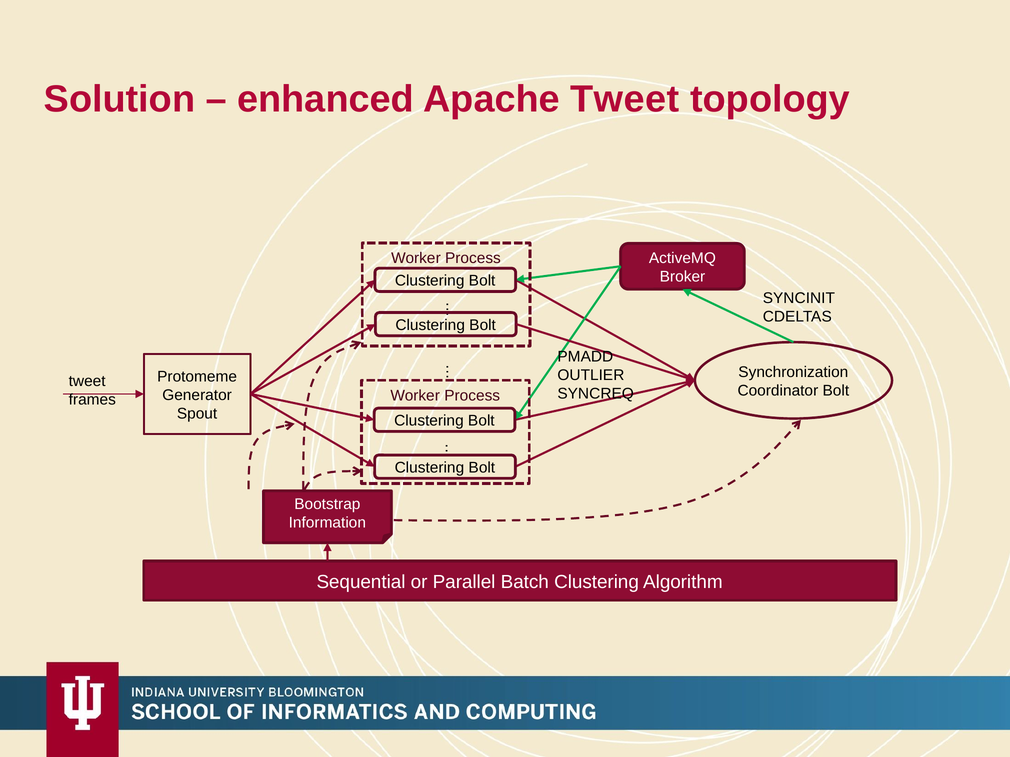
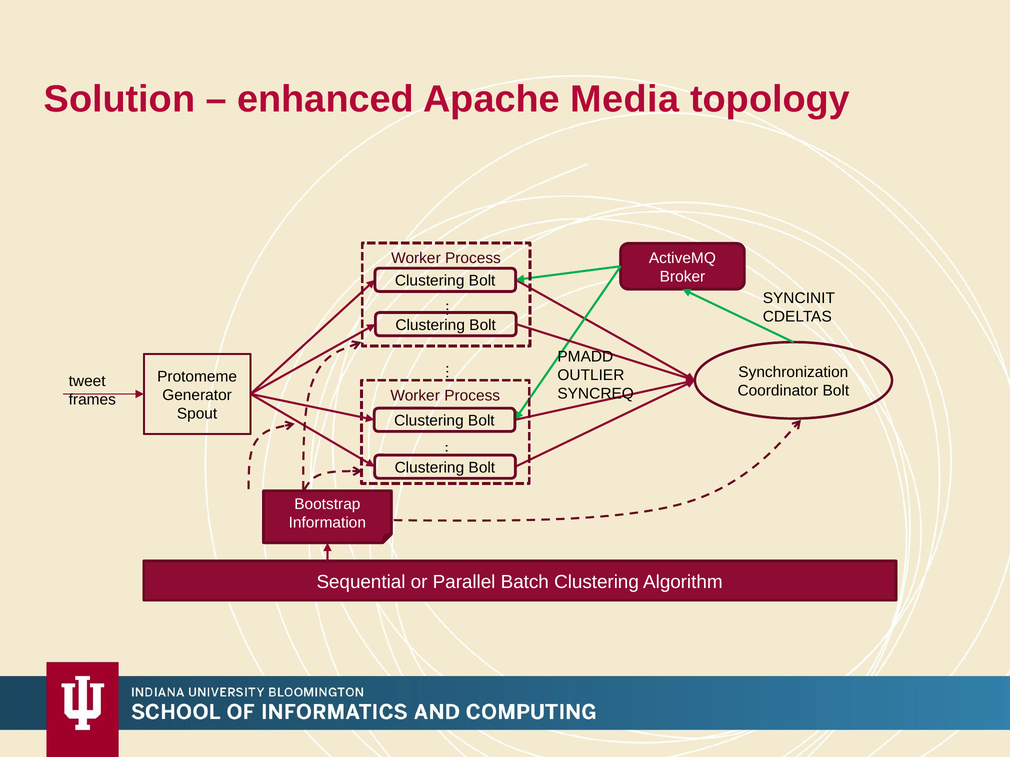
Apache Tweet: Tweet -> Media
